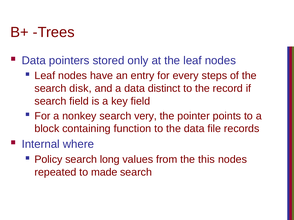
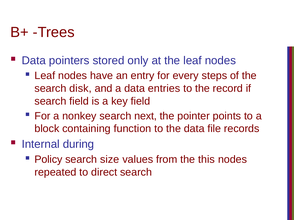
distinct: distinct -> entries
very: very -> next
where: where -> during
long: long -> size
made: made -> direct
